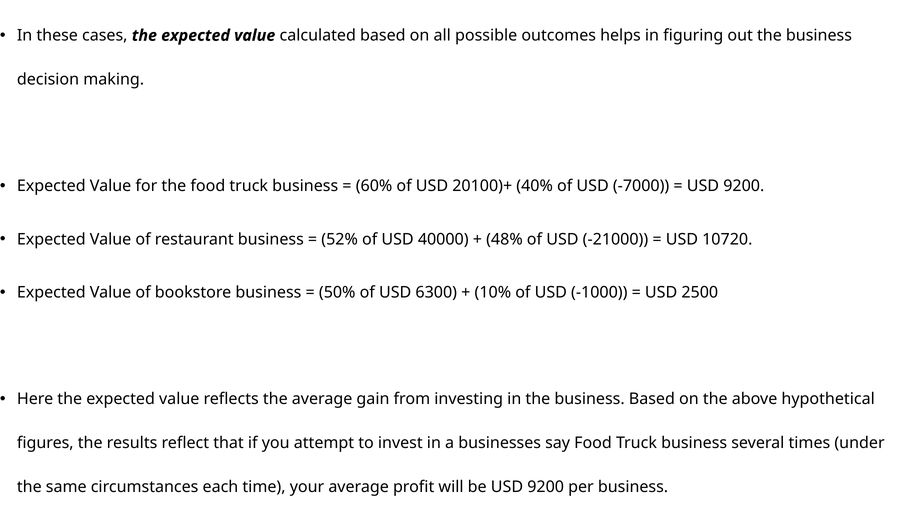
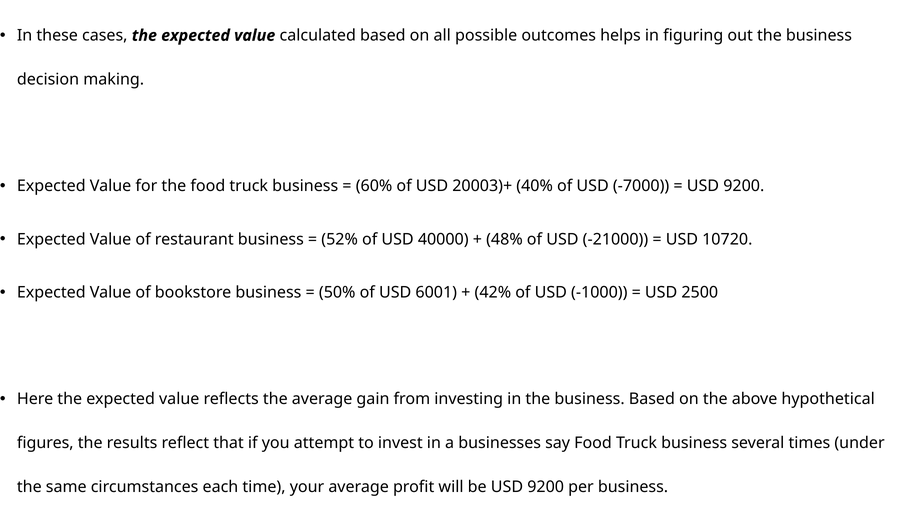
20100)+: 20100)+ -> 20003)+
6300: 6300 -> 6001
10%: 10% -> 42%
